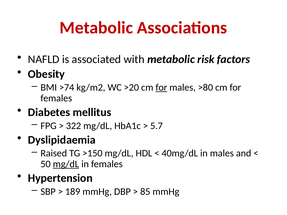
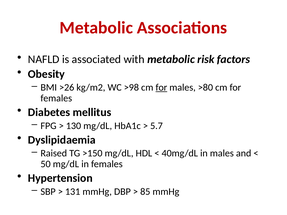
>74: >74 -> >26
>20: >20 -> >98
322: 322 -> 130
mg/dL at (66, 164) underline: present -> none
189: 189 -> 131
